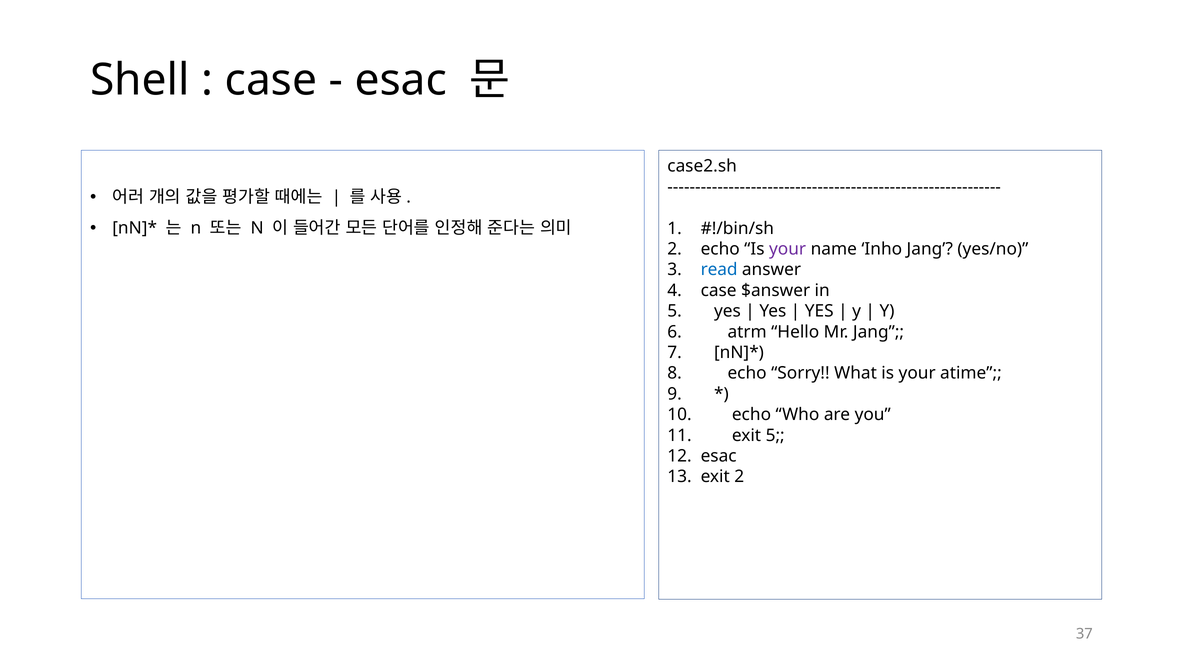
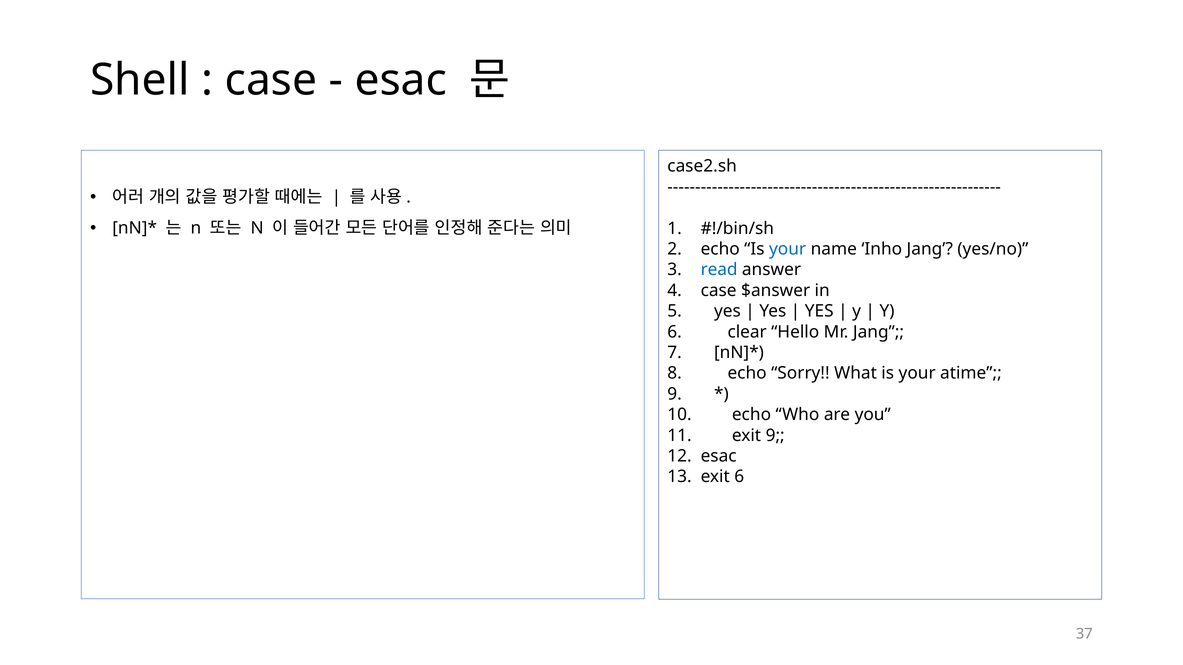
your at (788, 249) colour: purple -> blue
atrm: atrm -> clear
exit 5: 5 -> 9
exit 2: 2 -> 6
